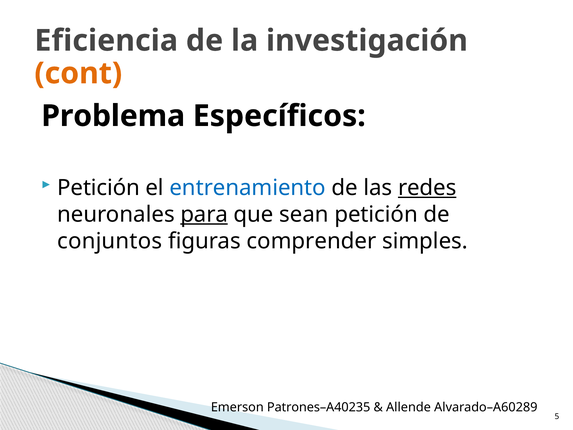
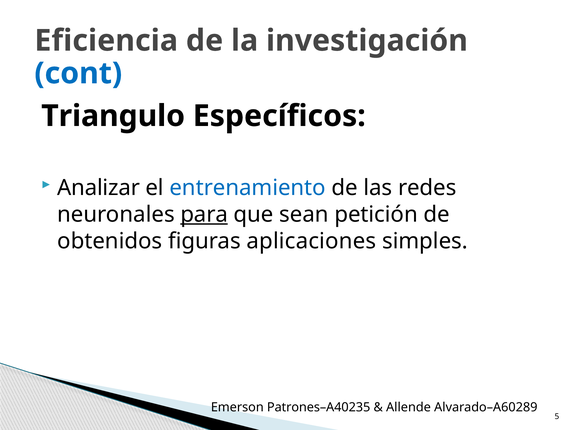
cont colour: orange -> blue
Problema: Problema -> Triangulo
Petición at (99, 188): Petición -> Analizar
redes underline: present -> none
conjuntos: conjuntos -> obtenidos
comprender: comprender -> aplicaciones
